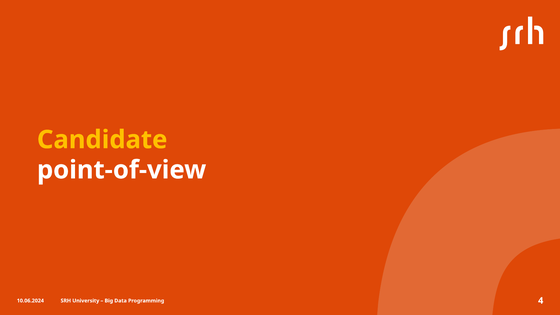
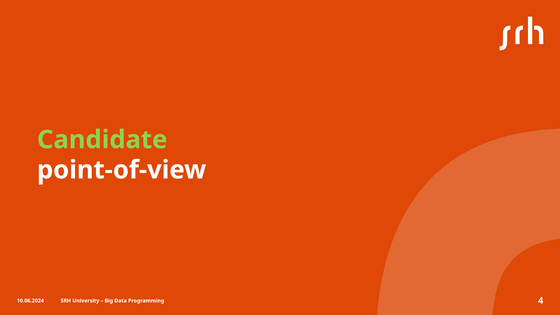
Candidate colour: yellow -> light green
